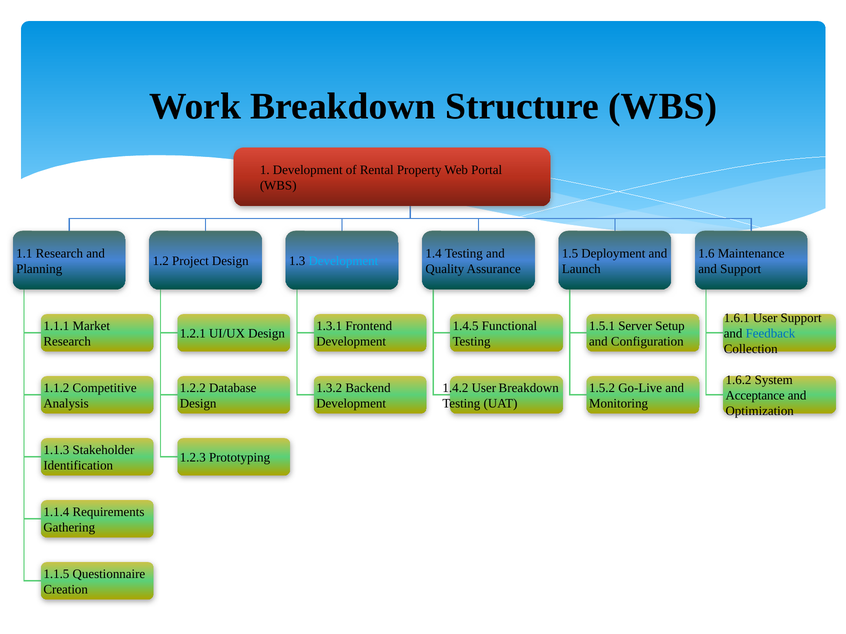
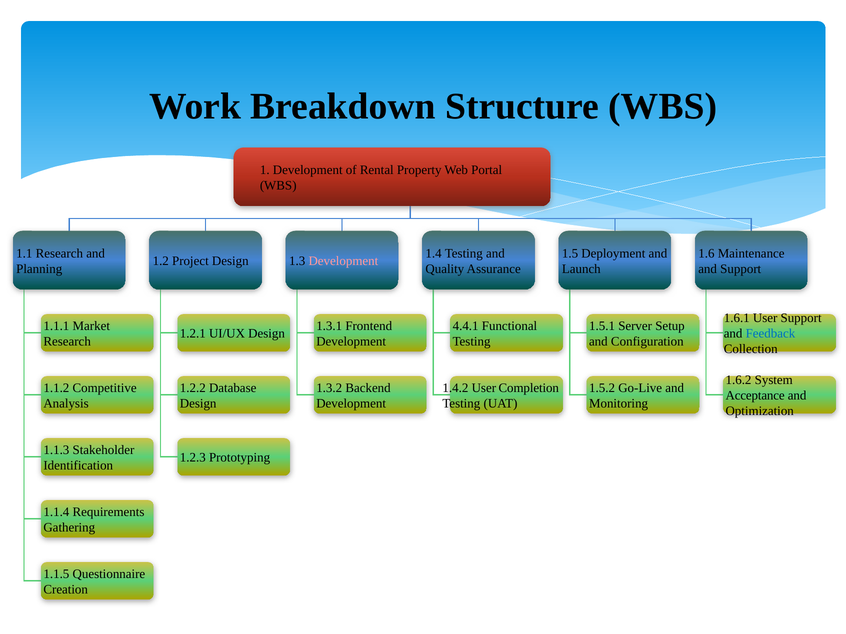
Development at (343, 261) colour: light blue -> pink
1.4.5: 1.4.5 -> 4.4.1
User Breakdown: Breakdown -> Completion
